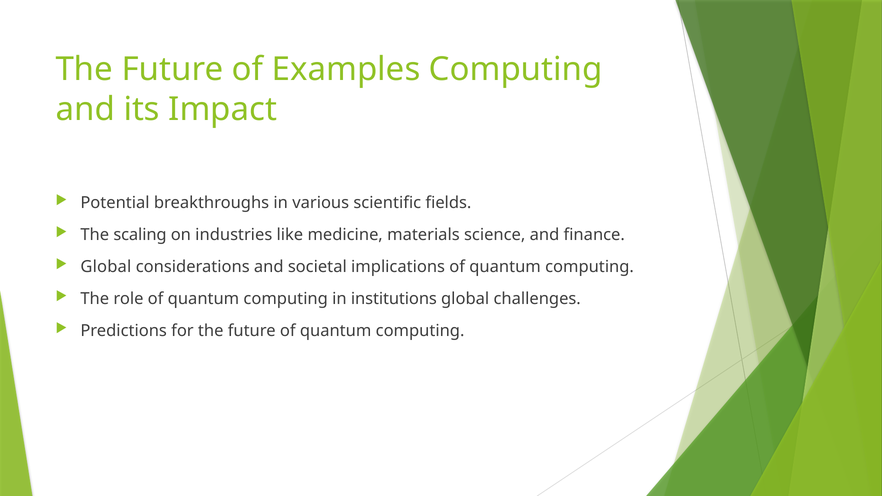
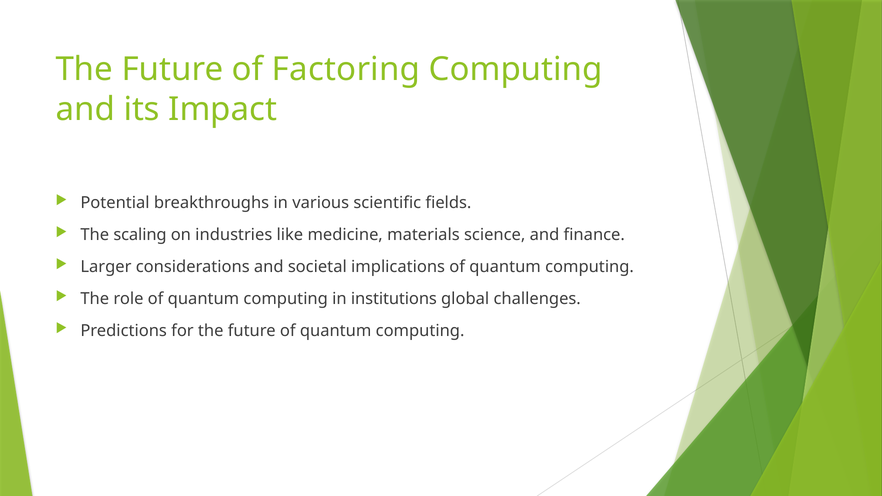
Examples: Examples -> Factoring
Global at (106, 267): Global -> Larger
